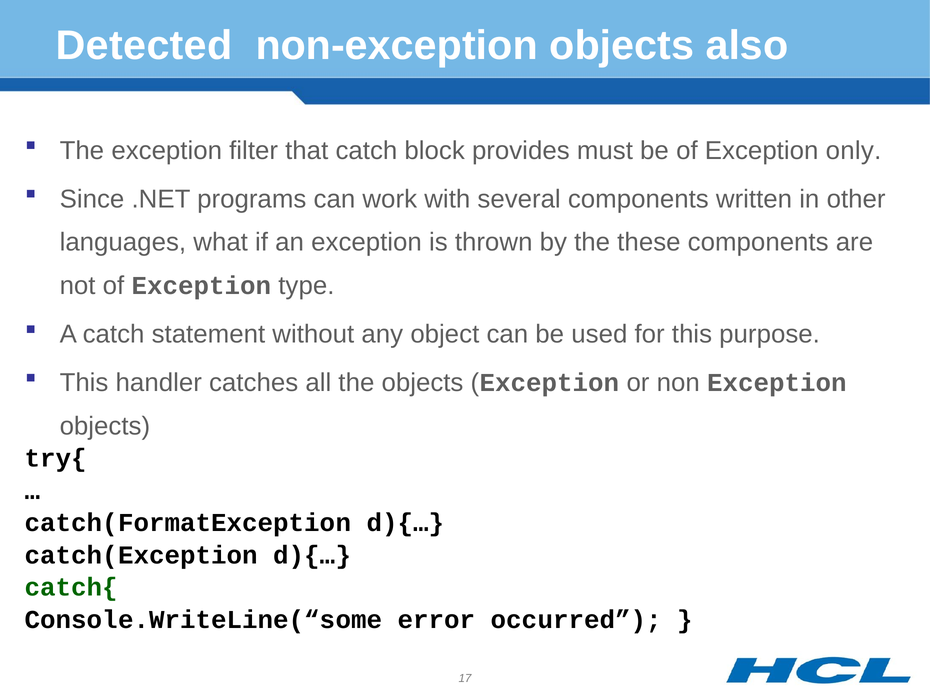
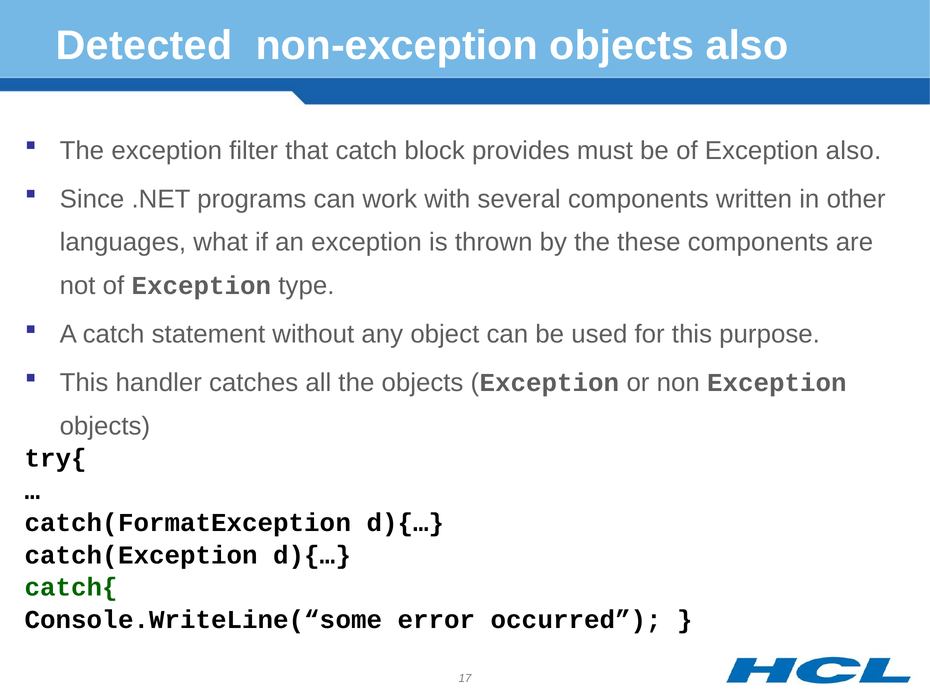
Exception only: only -> also
